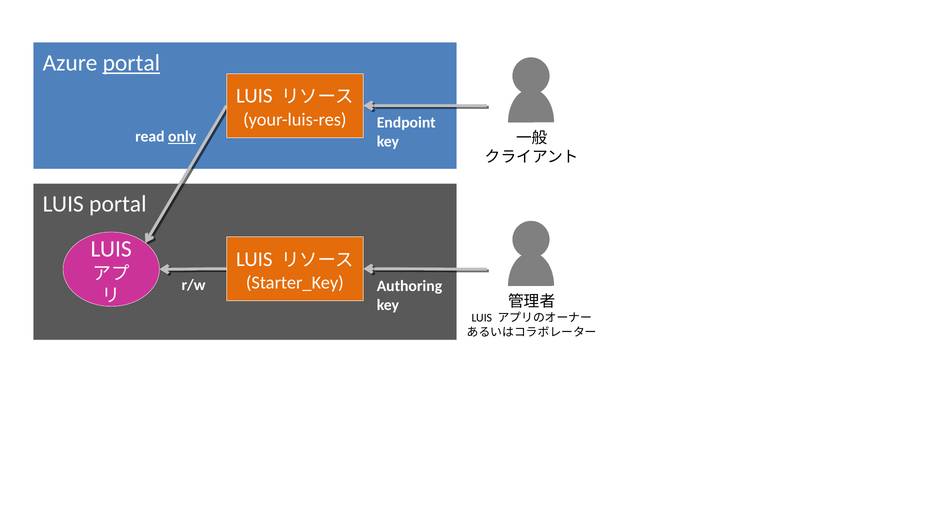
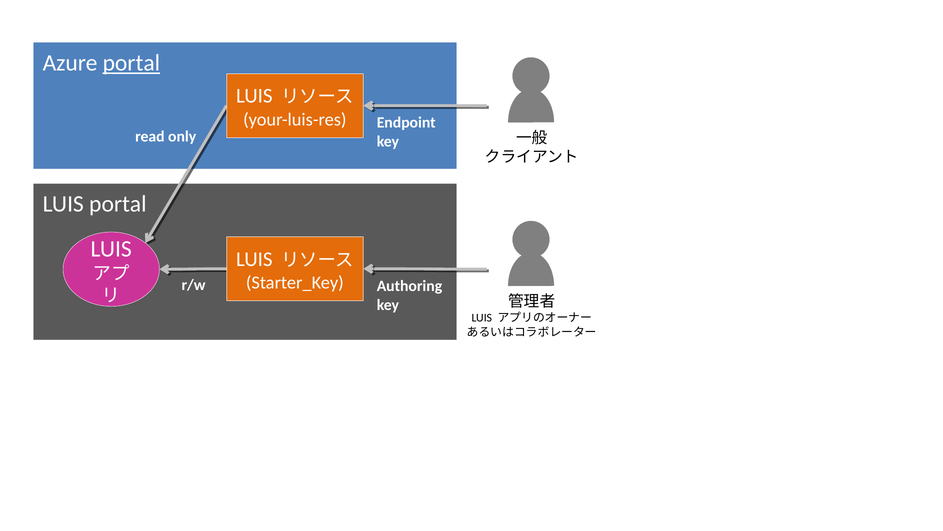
only underline: present -> none
